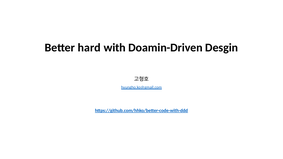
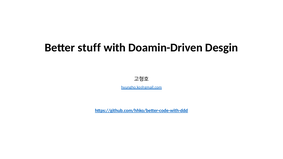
hard: hard -> stuff
